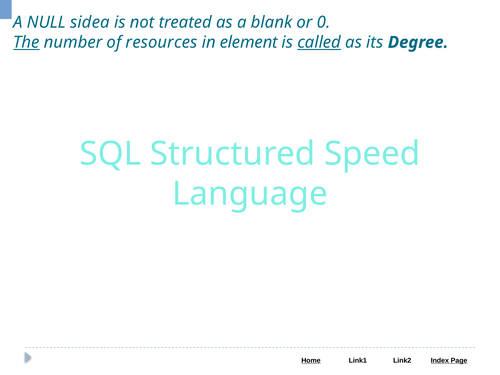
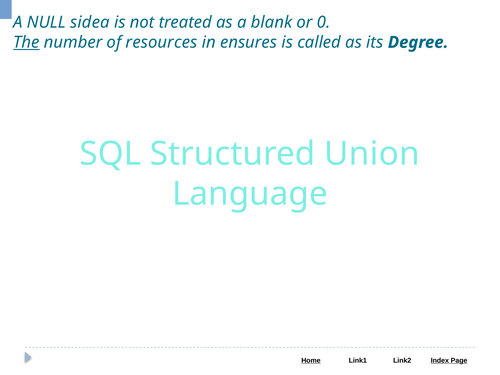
element: element -> ensures
called underline: present -> none
Speed: Speed -> Union
